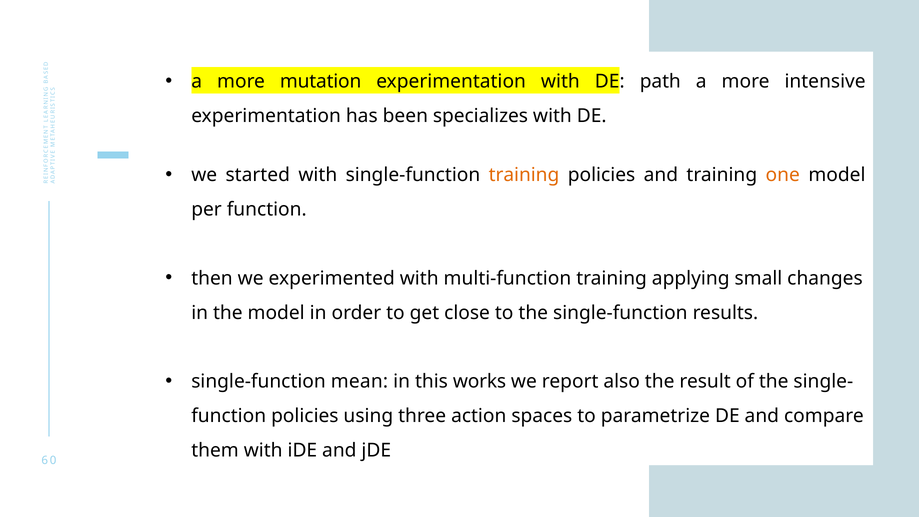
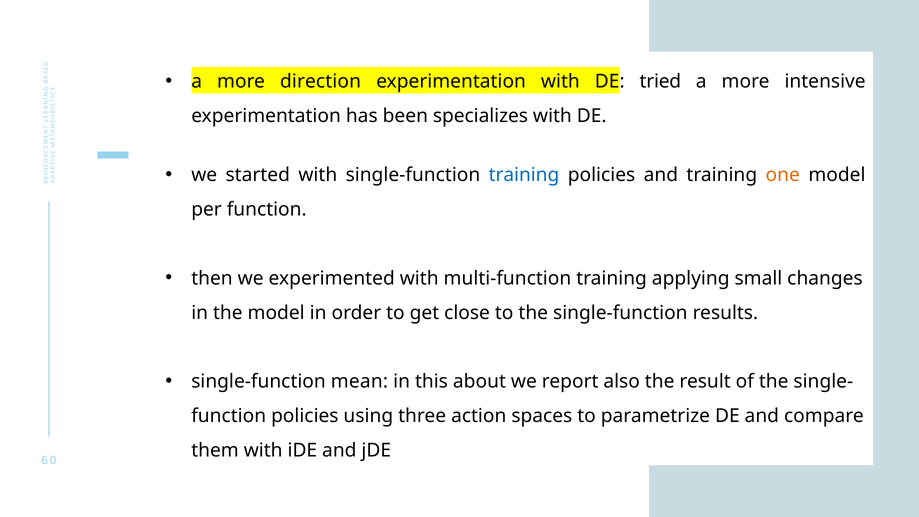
mutation: mutation -> direction
path: path -> tried
training at (524, 175) colour: orange -> blue
works: works -> about
